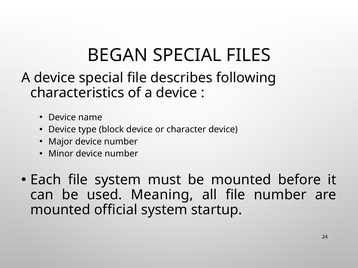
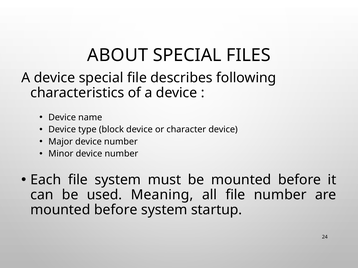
BEGAN: BEGAN -> ABOUT
official at (116, 210): official -> before
